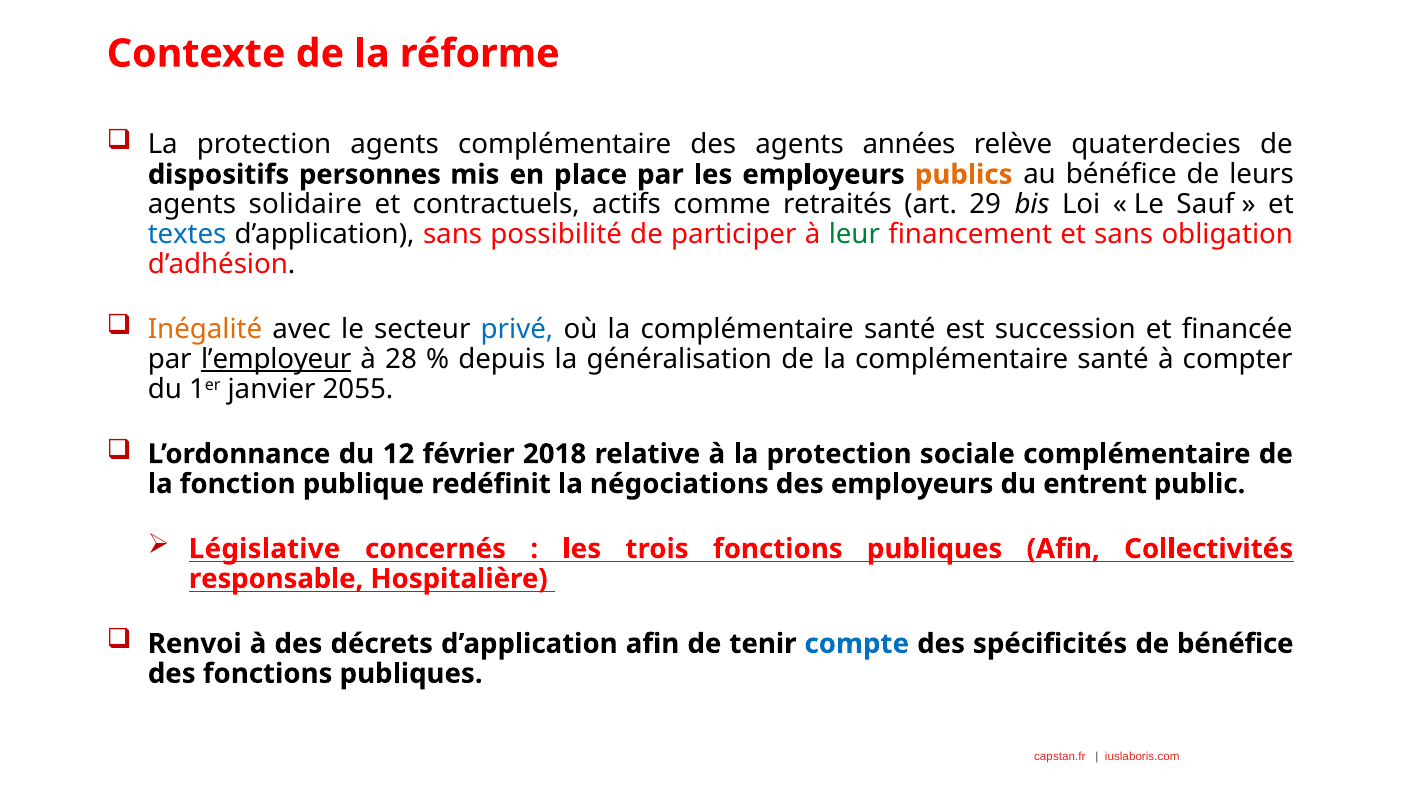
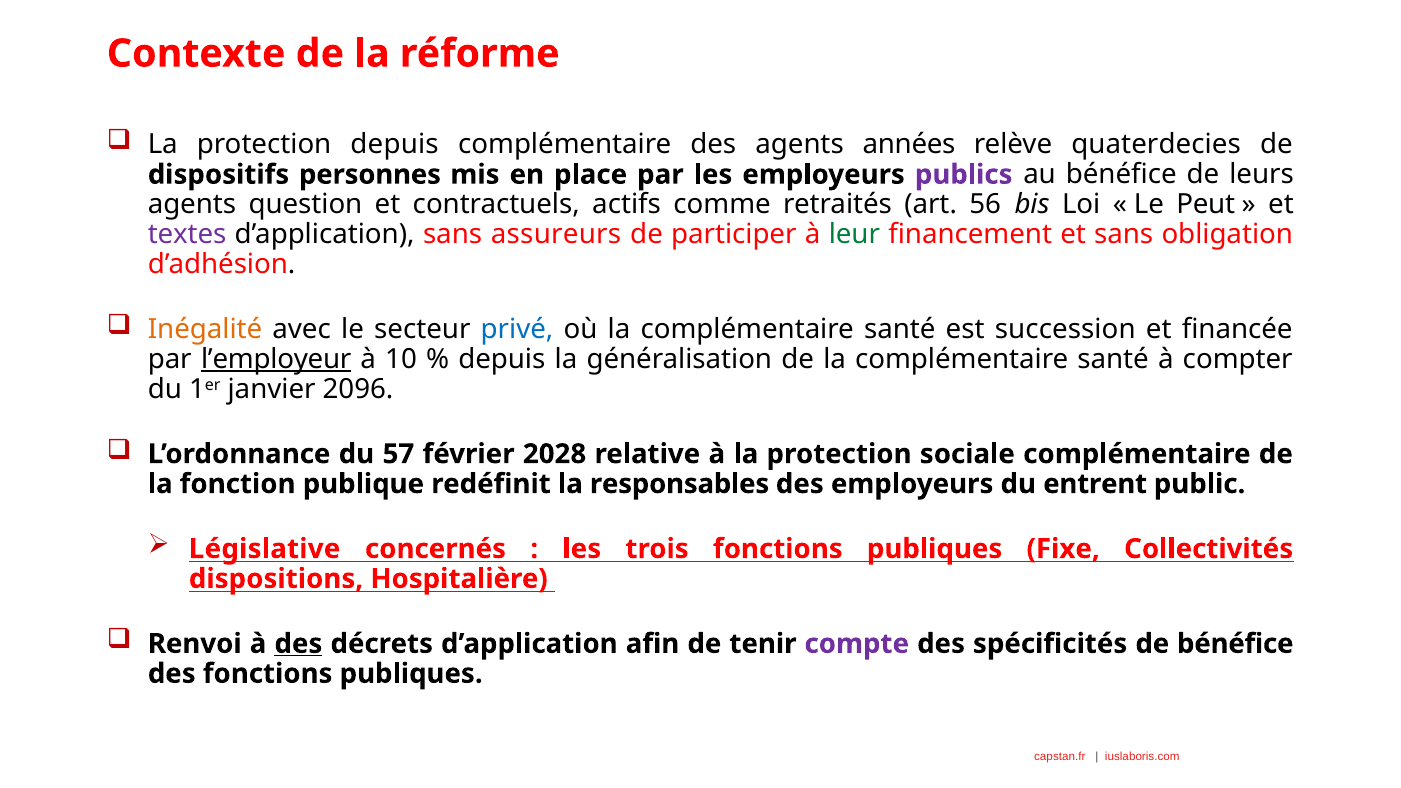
protection agents: agents -> depuis
publics colour: orange -> purple
solidaire: solidaire -> question
29: 29 -> 56
Sauf: Sauf -> Peut
textes colour: blue -> purple
possibilité: possibilité -> assureurs
28: 28 -> 10
2055: 2055 -> 2096
12: 12 -> 57
2018: 2018 -> 2028
négociations: négociations -> responsables
publiques Afin: Afin -> Fixe
responsable: responsable -> dispositions
des at (298, 644) underline: none -> present
compte colour: blue -> purple
